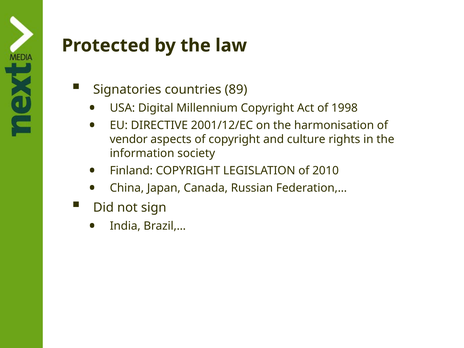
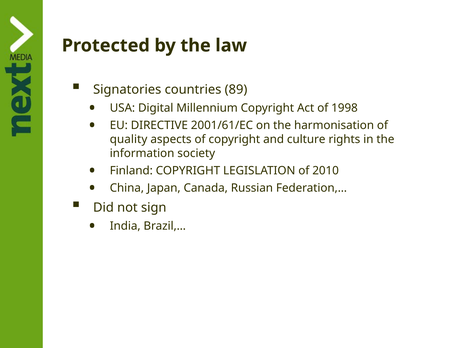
2001/12/EC: 2001/12/EC -> 2001/61/EC
vendor: vendor -> quality
